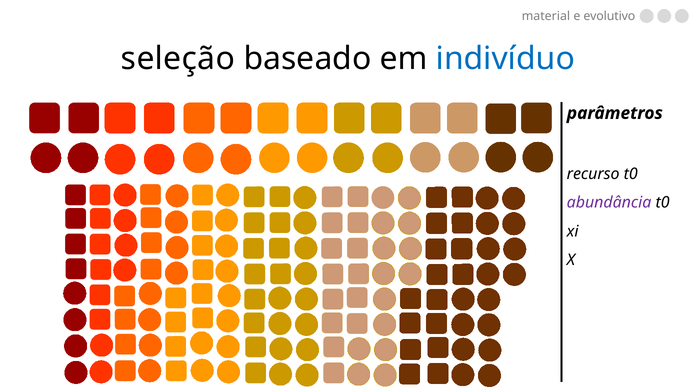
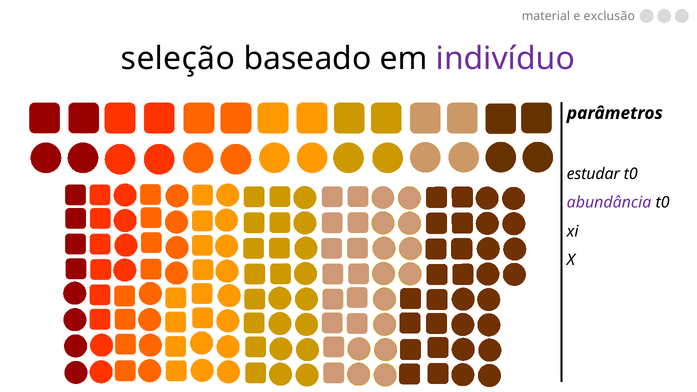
evolutivo: evolutivo -> exclusão
indivíduo colour: blue -> purple
recurso: recurso -> estudar
